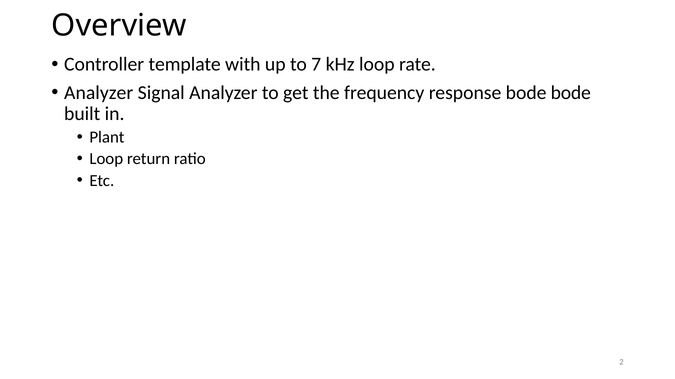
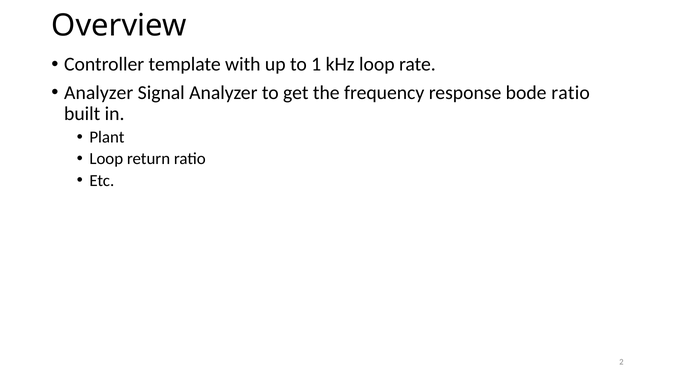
7: 7 -> 1
bode bode: bode -> ratio
